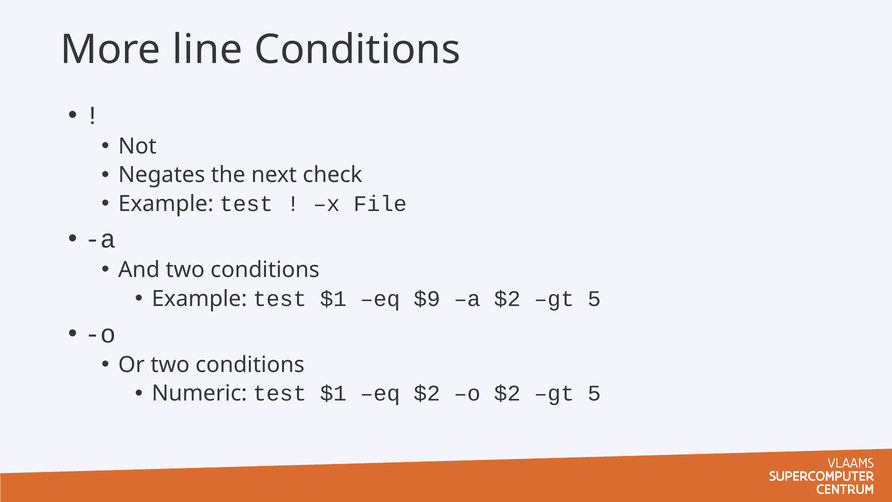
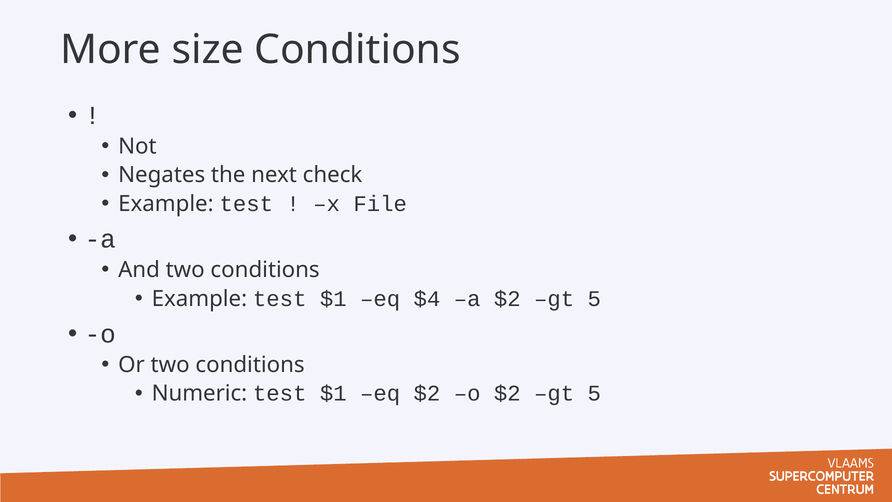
line: line -> size
$9: $9 -> $4
